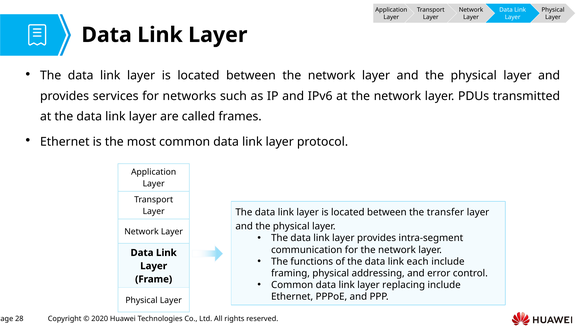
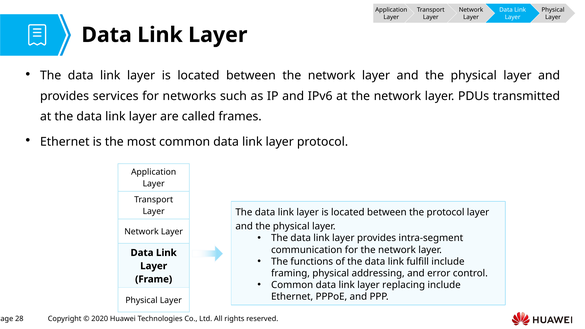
the transfer: transfer -> protocol
each: each -> fulfill
